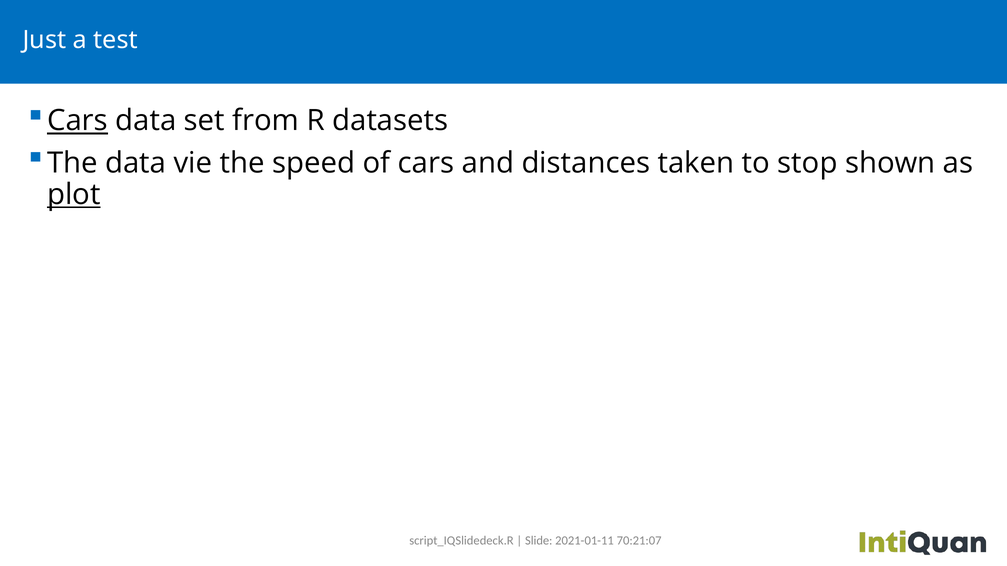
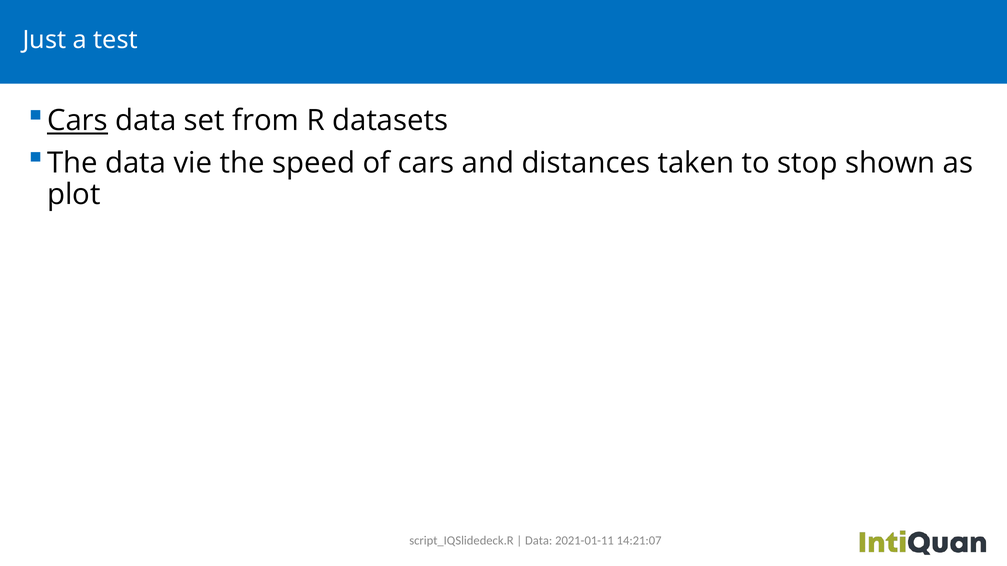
plot underline: present -> none
Slide at (539, 541): Slide -> Data
70:21:07: 70:21:07 -> 14:21:07
